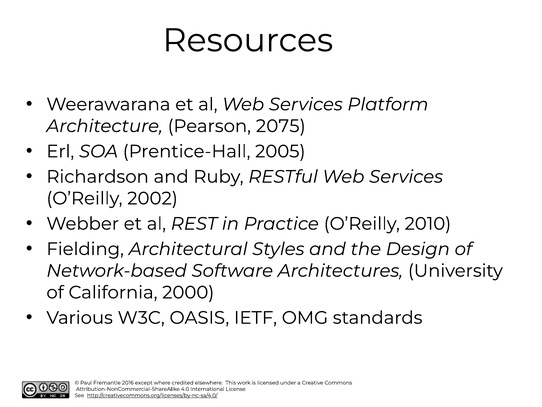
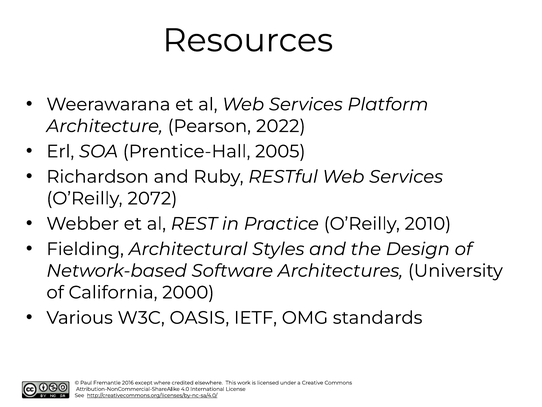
2075: 2075 -> 2022
2002: 2002 -> 2072
